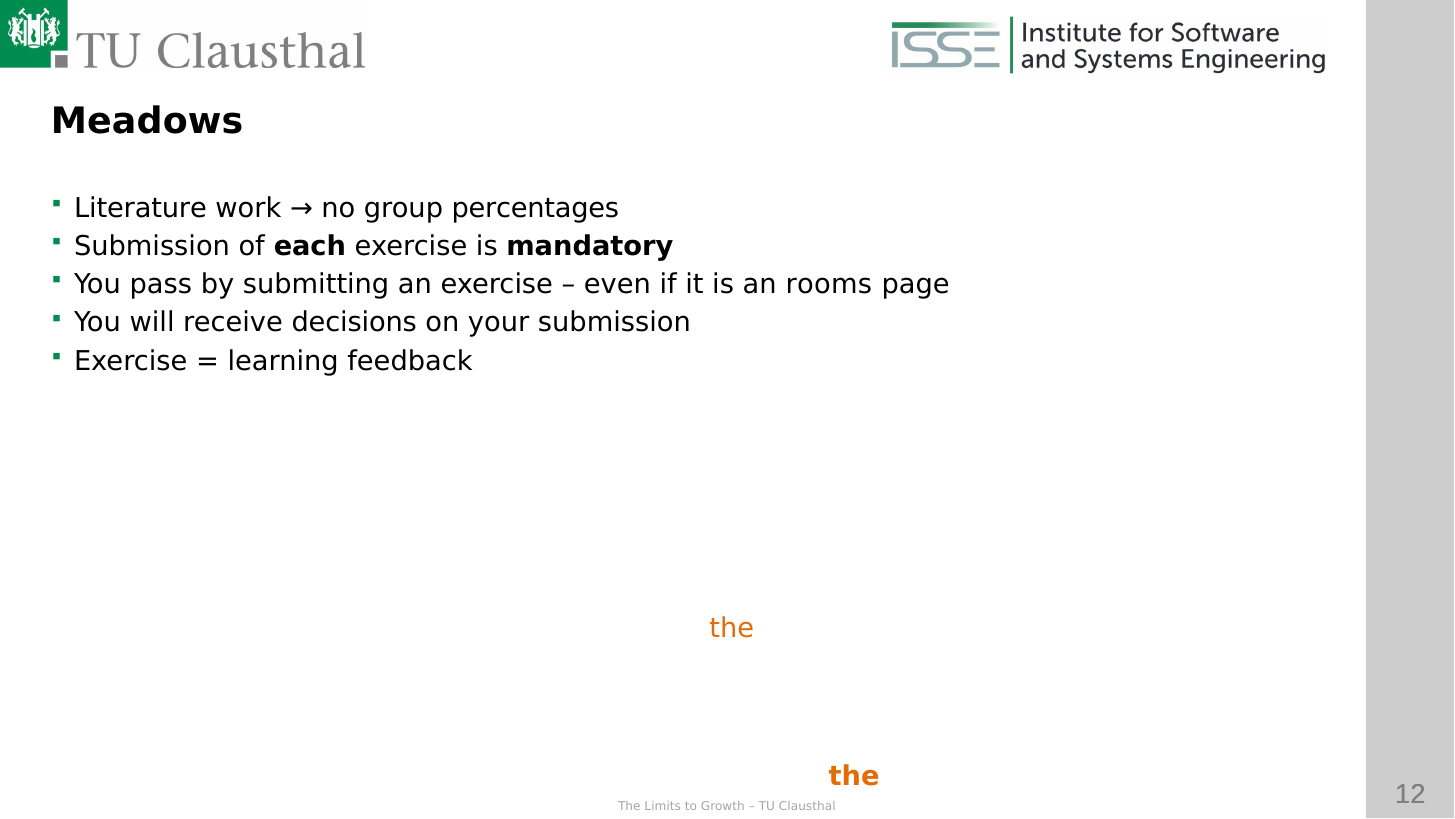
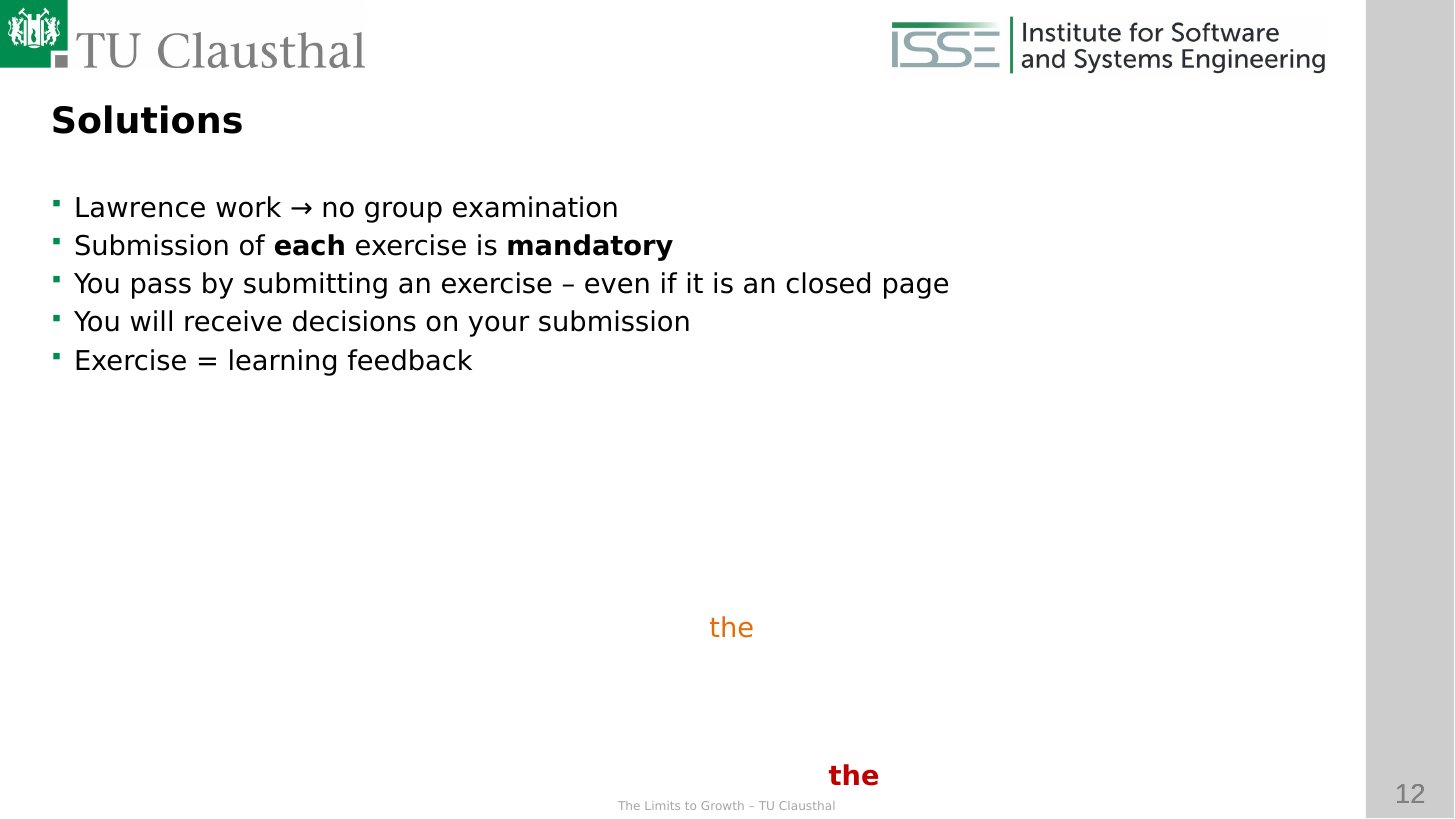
Meadows: Meadows -> Solutions
Literature: Literature -> Lawrence
group percentages: percentages -> examination
rooms: rooms -> closed
the at (854, 775) colour: orange -> red
